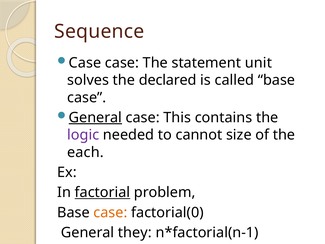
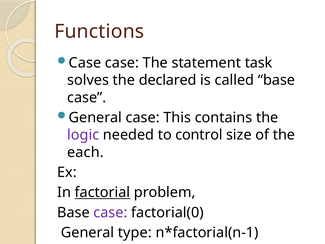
Sequence: Sequence -> Functions
unit: unit -> task
General at (95, 117) underline: present -> none
cannot: cannot -> control
case at (110, 212) colour: orange -> purple
they: they -> type
